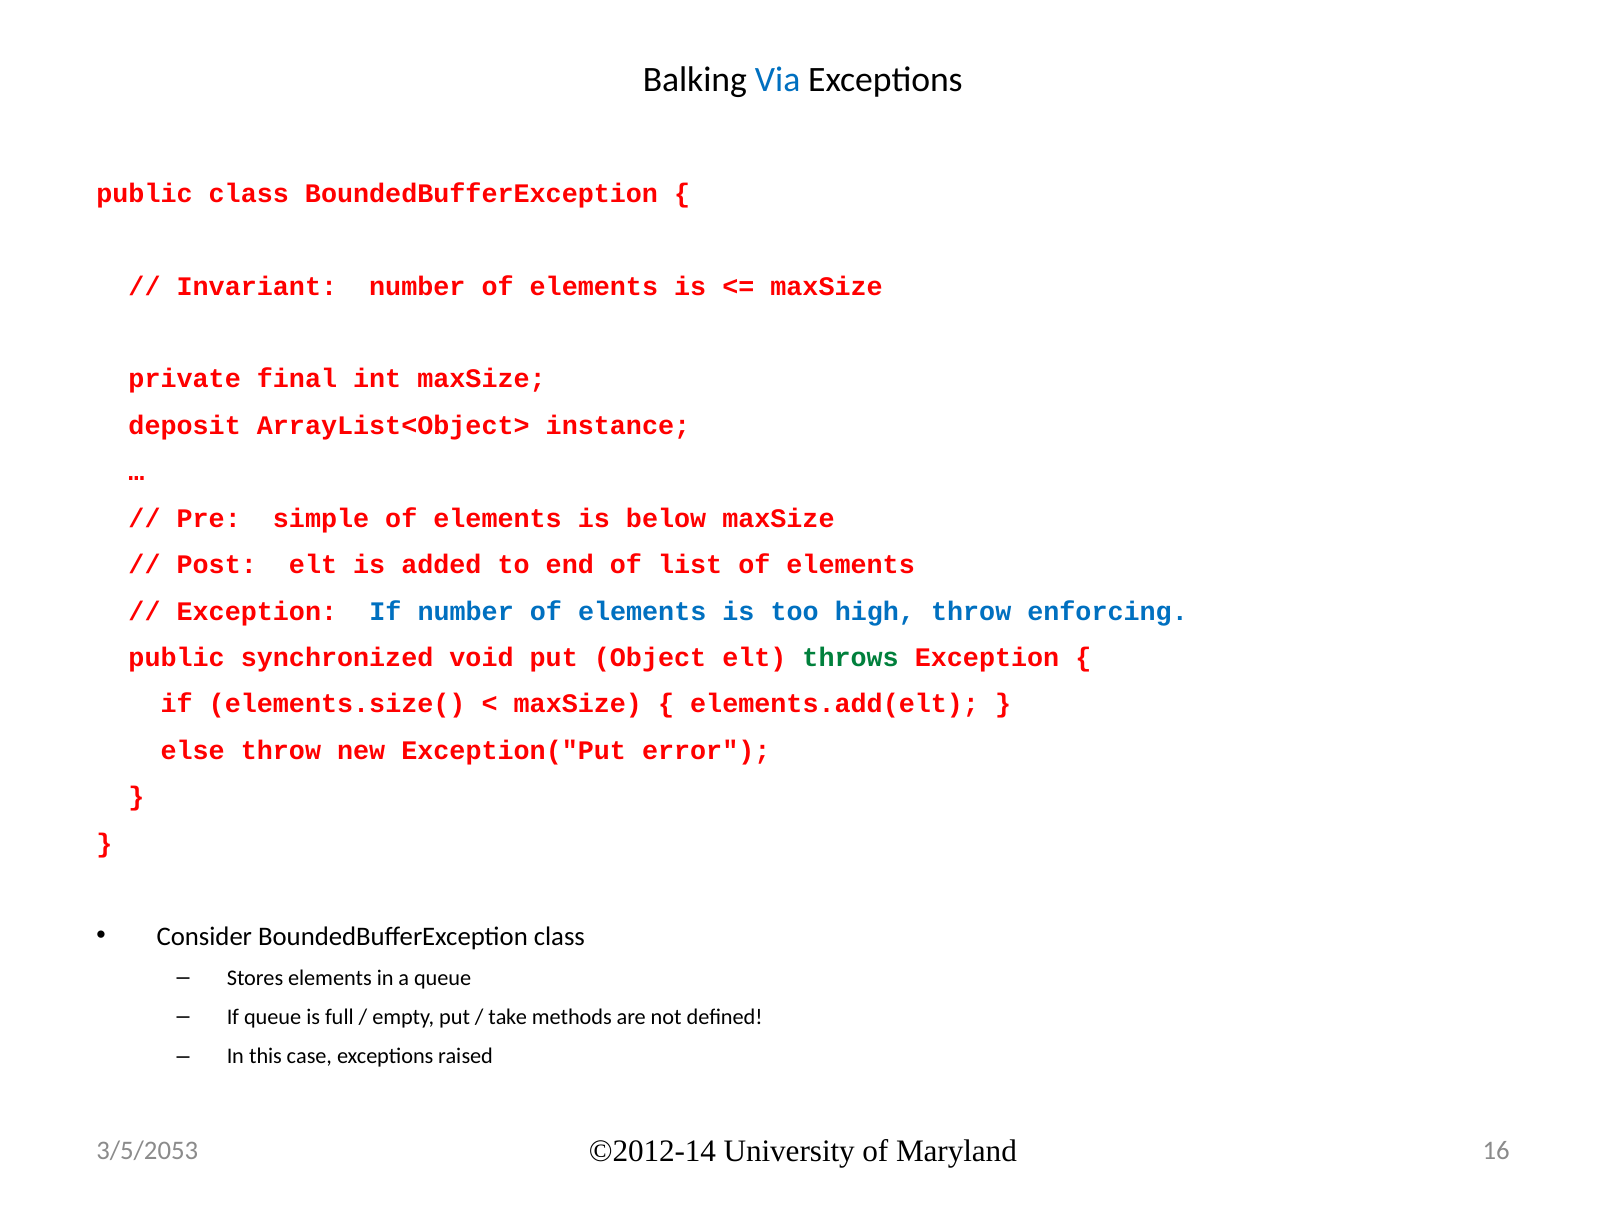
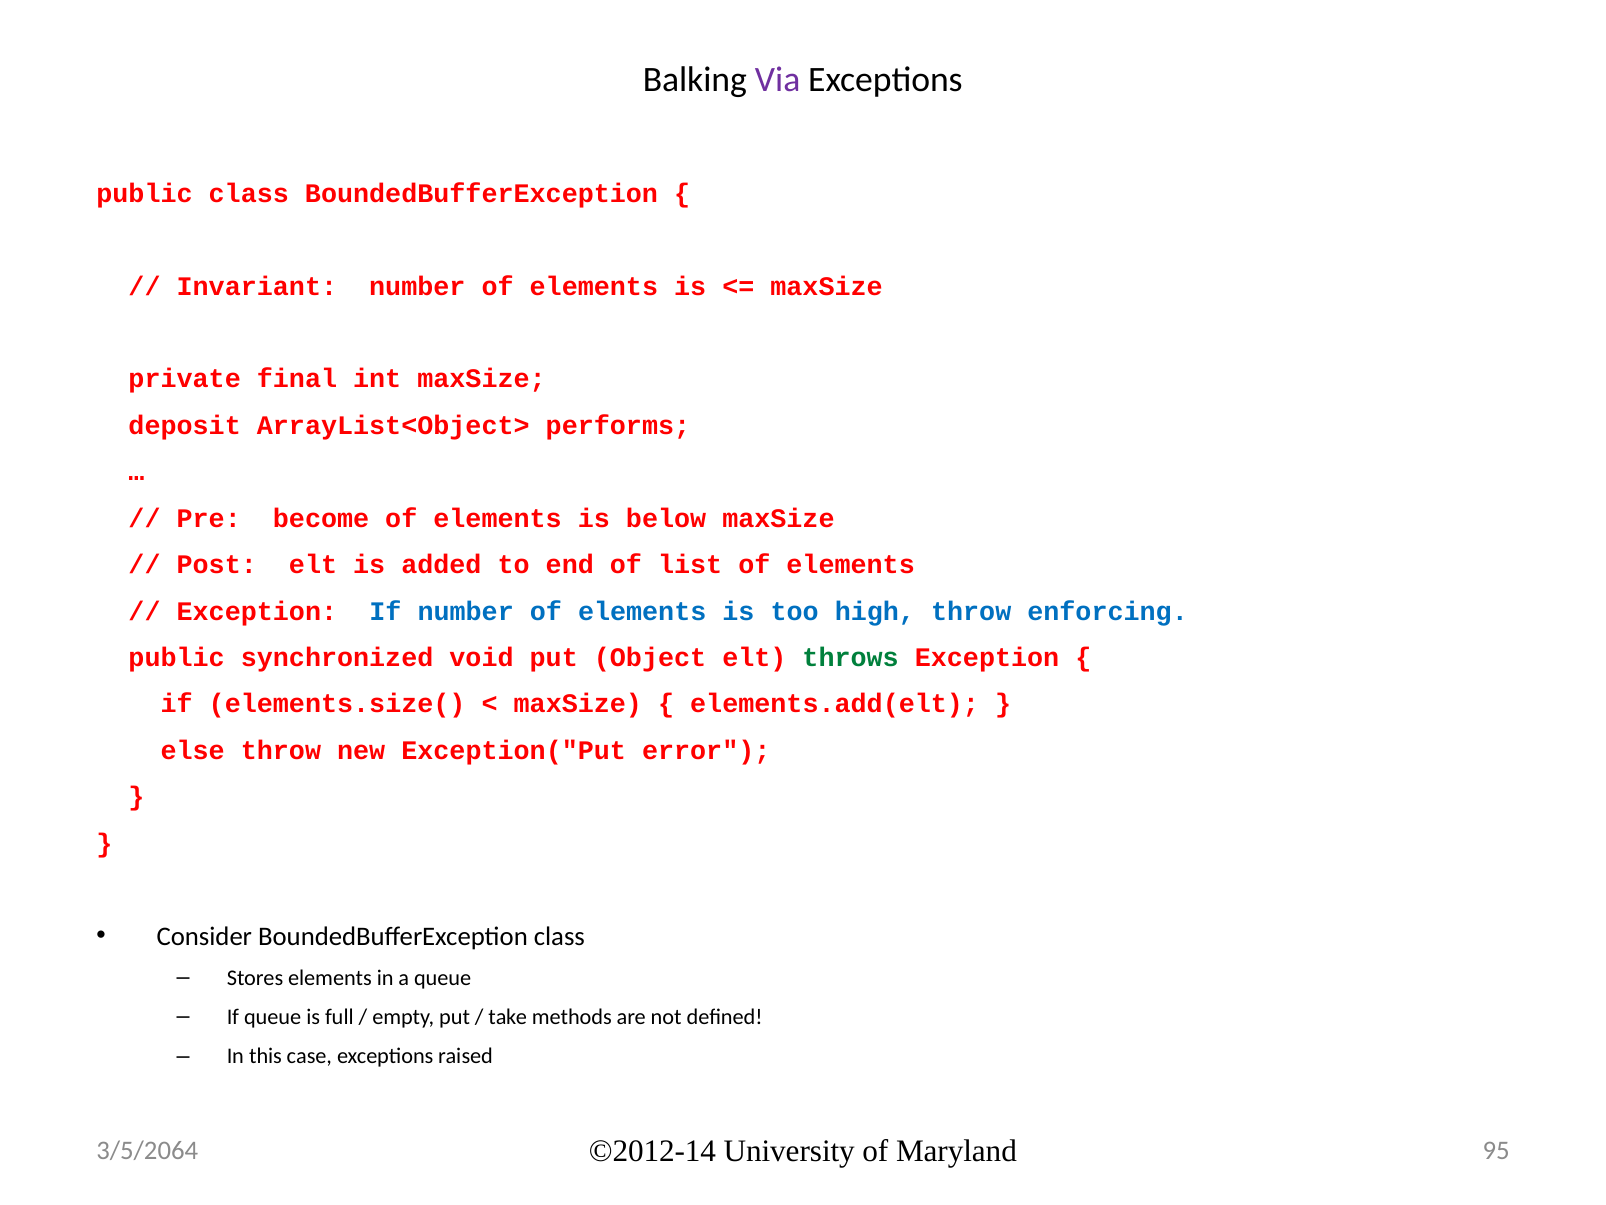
Via colour: blue -> purple
instance: instance -> performs
simple: simple -> become
16: 16 -> 95
3/5/2053: 3/5/2053 -> 3/5/2064
